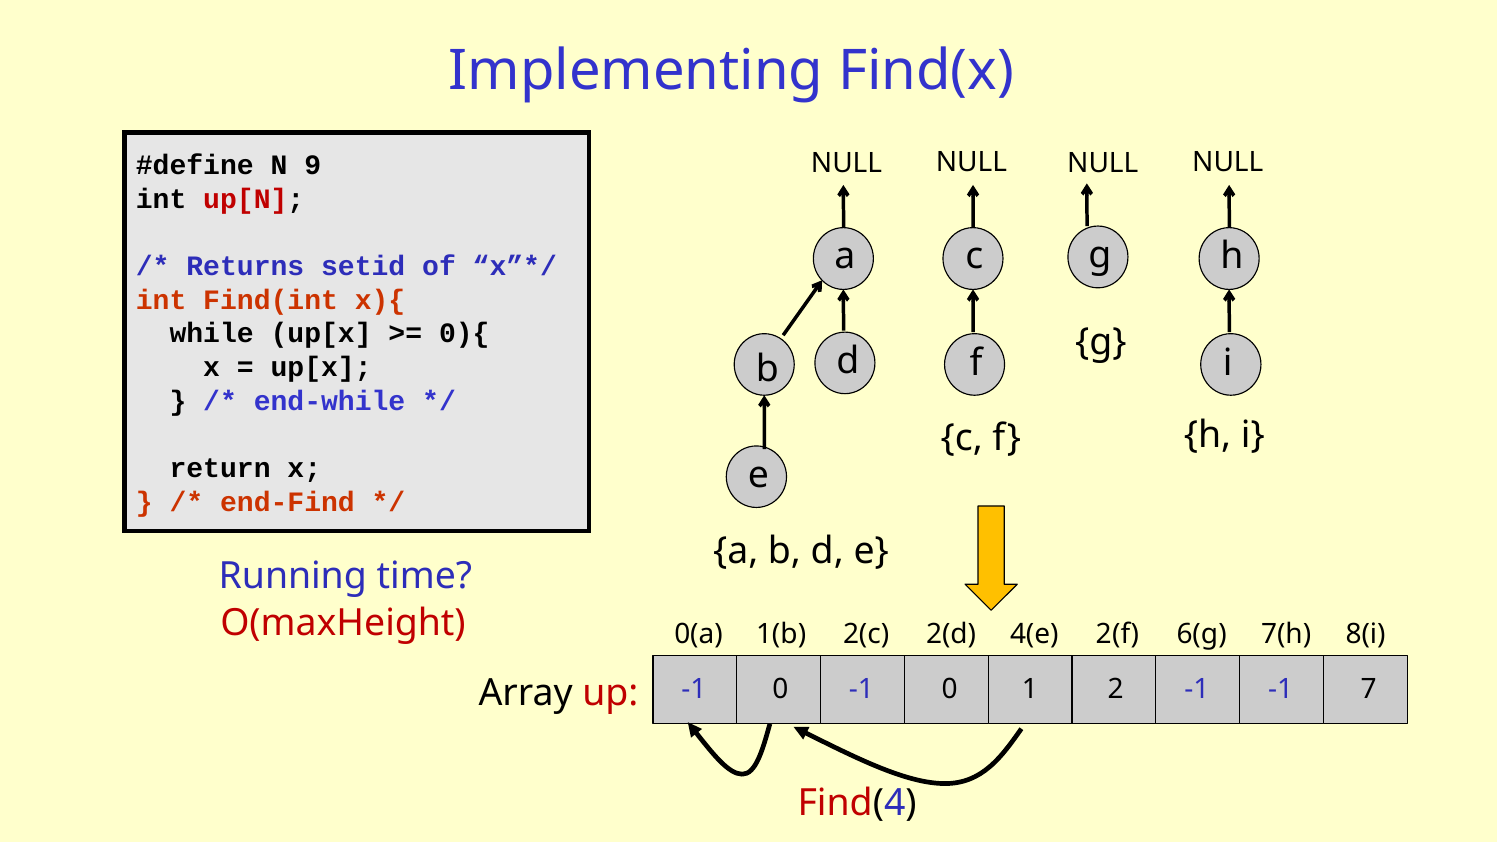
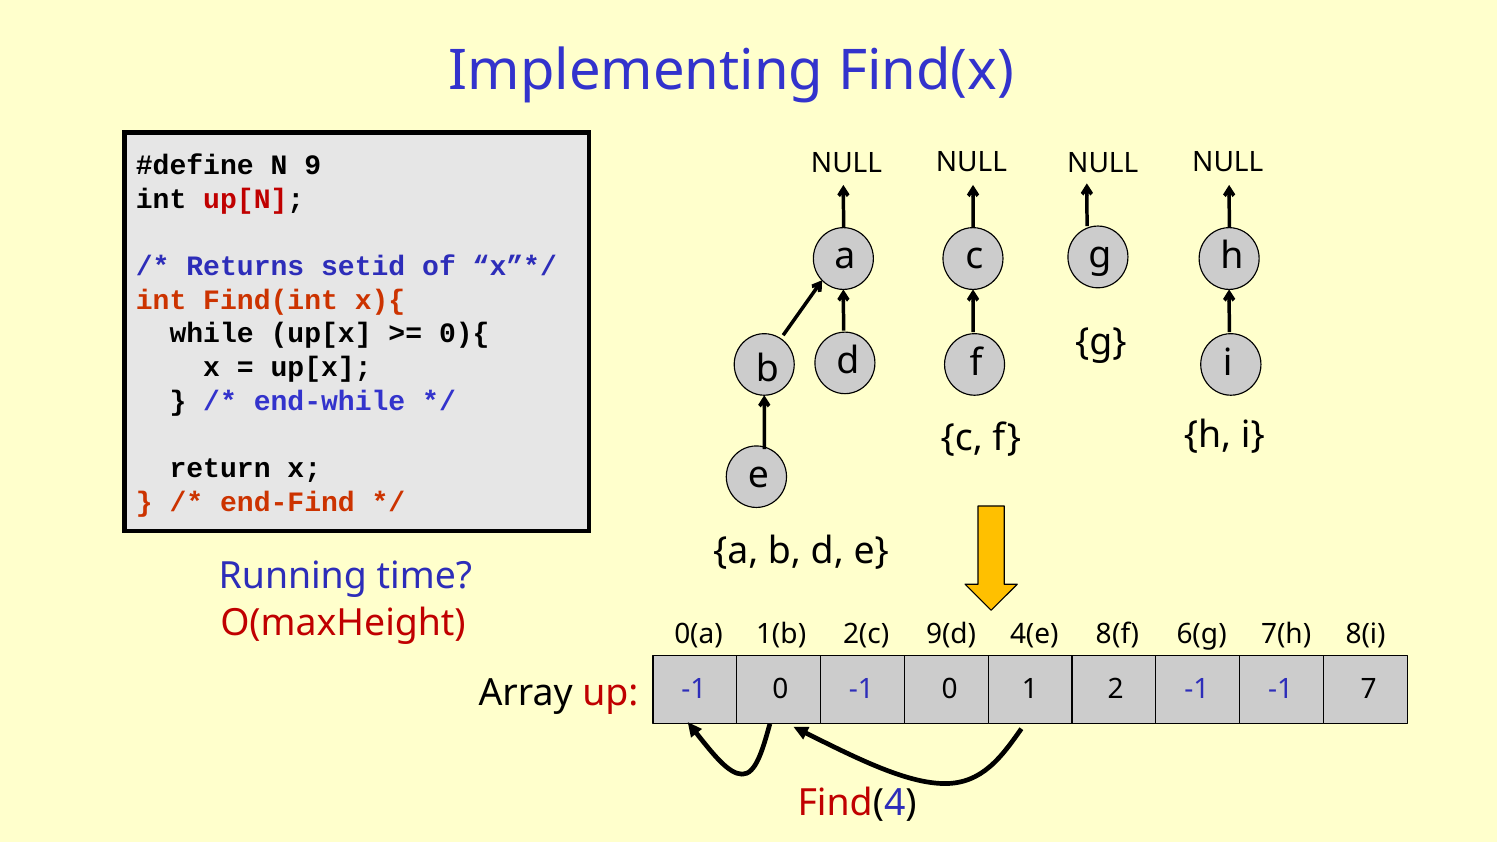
2(d: 2(d -> 9(d
2(f: 2(f -> 8(f
